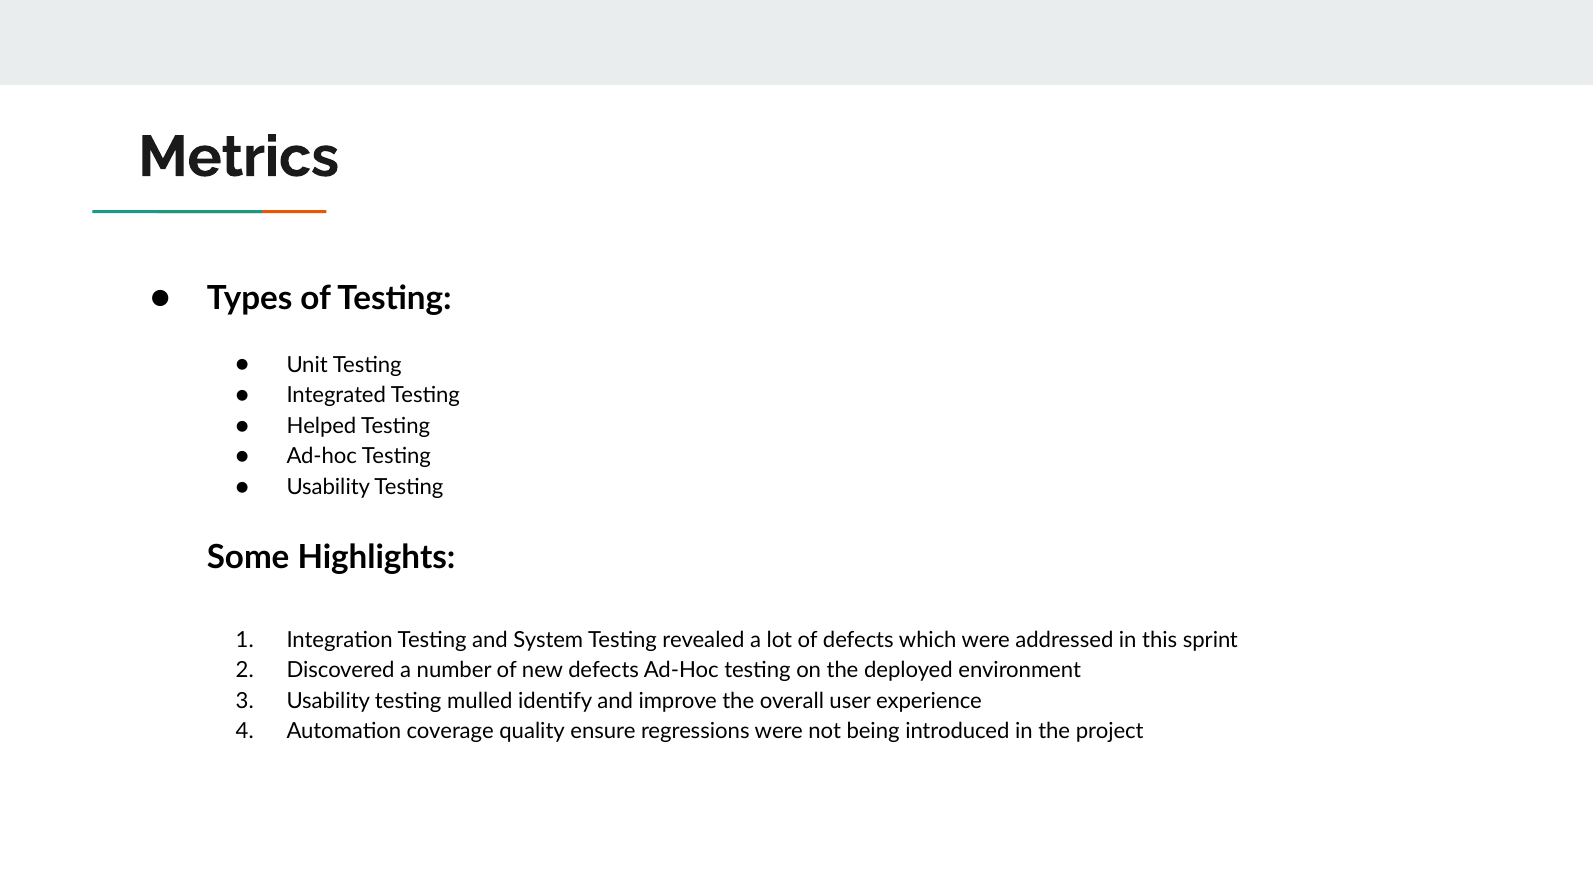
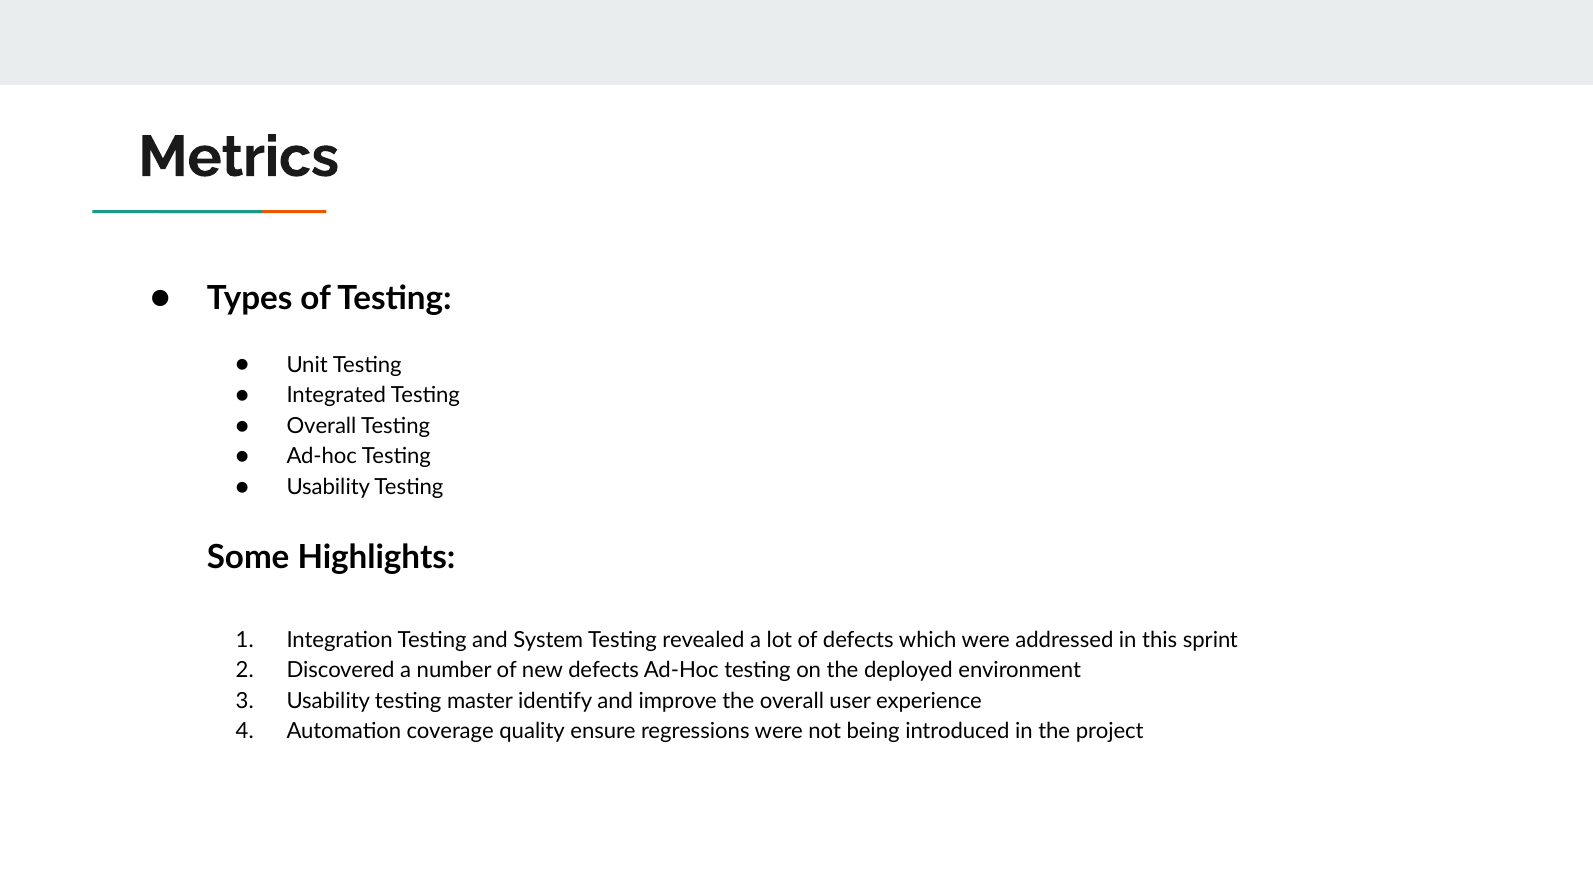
Helped at (321, 426): Helped -> Overall
mulled: mulled -> master
